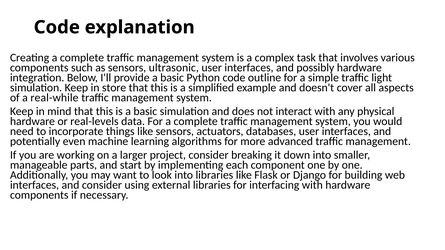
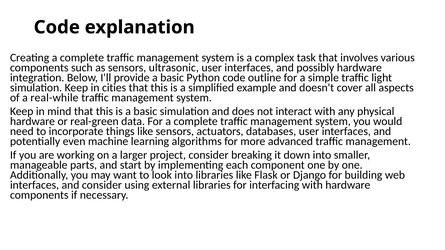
store: store -> cities
real-levels: real-levels -> real-green
